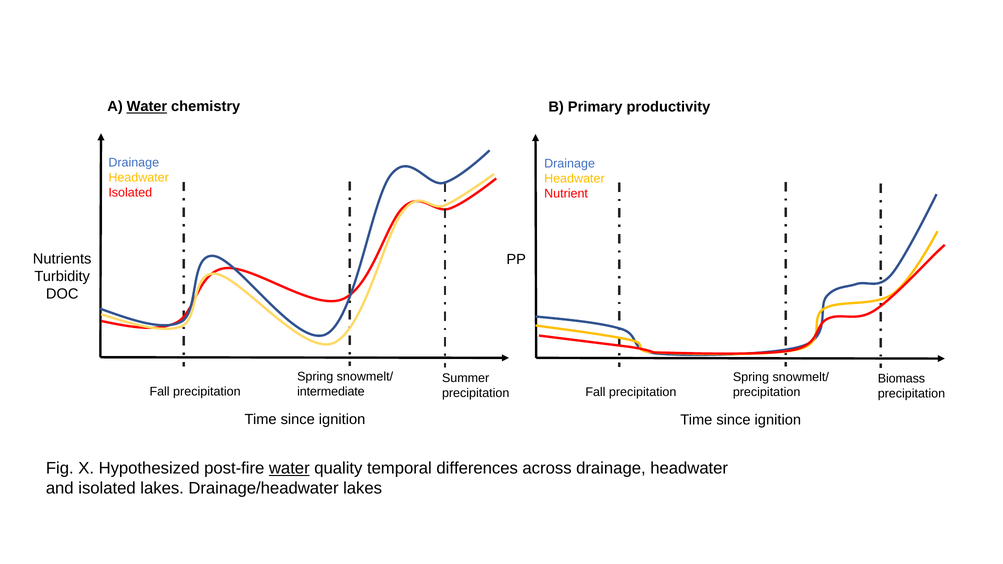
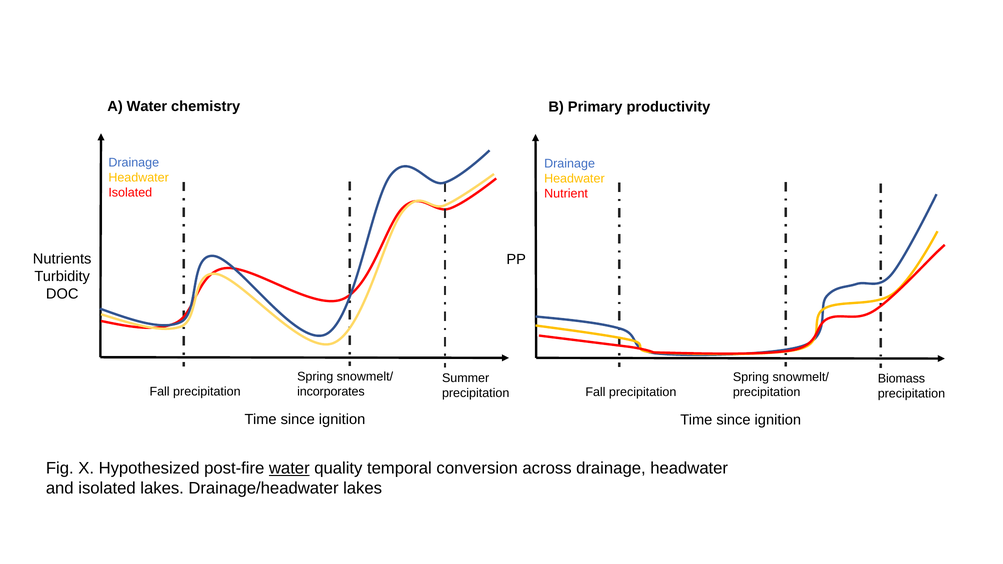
Water at (147, 107) underline: present -> none
intermediate: intermediate -> incorporates
differences: differences -> conversion
